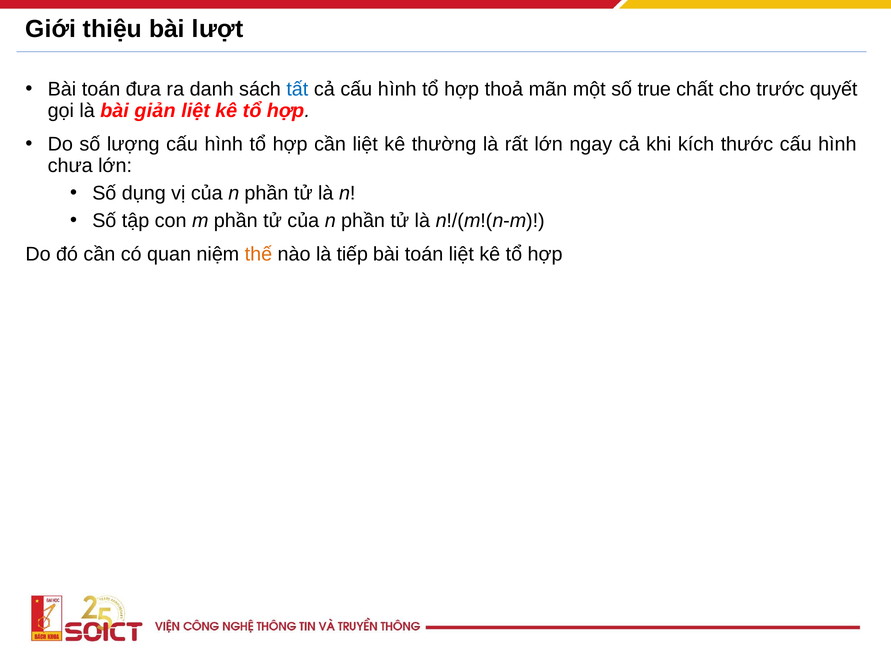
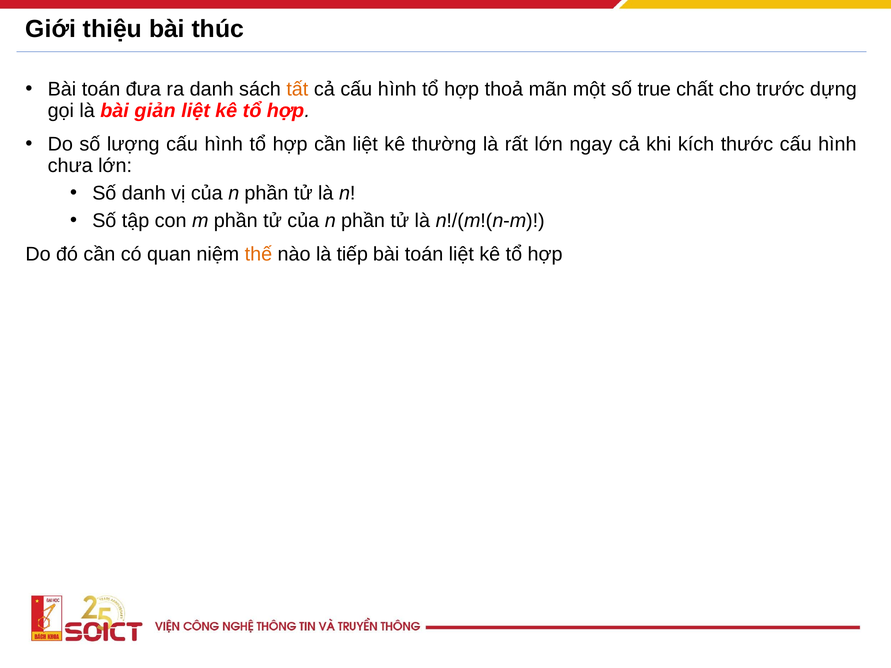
lượt: lượt -> thúc
tất colour: blue -> orange
quyết: quyết -> dựng
Số dụng: dụng -> danh
